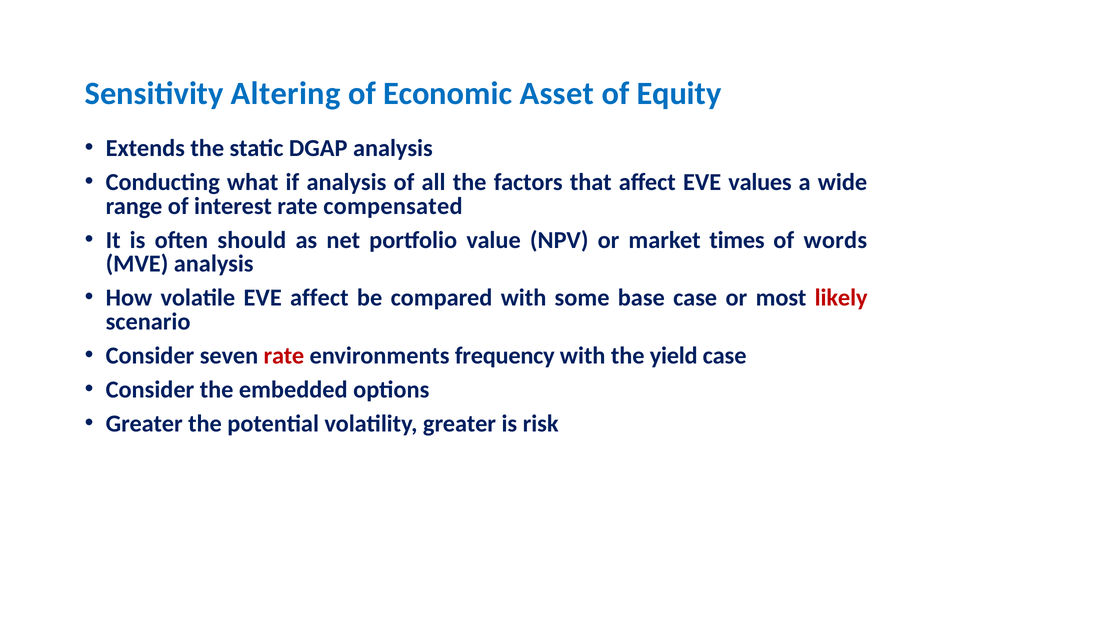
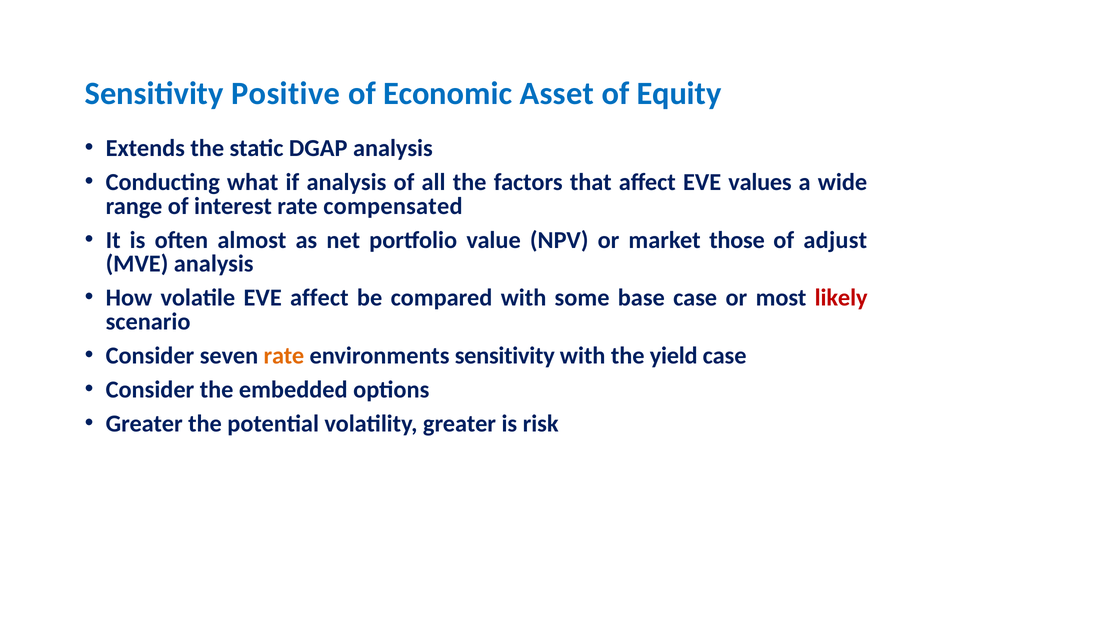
Altering: Altering -> Positive
should: should -> almost
times: times -> those
words: words -> adjust
rate at (284, 356) colour: red -> orange
environments frequency: frequency -> sensitivity
